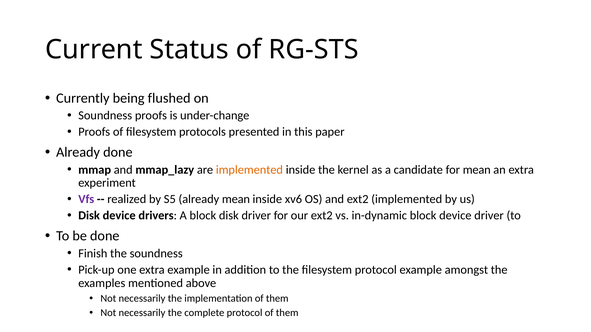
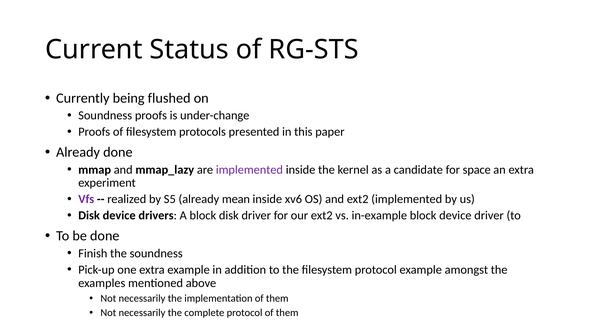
implemented at (249, 170) colour: orange -> purple
for mean: mean -> space
in-dynamic: in-dynamic -> in-example
